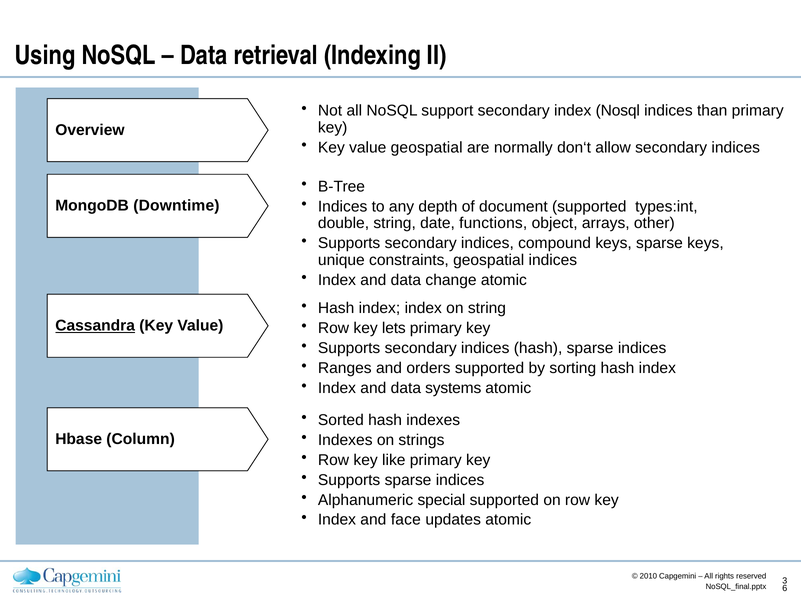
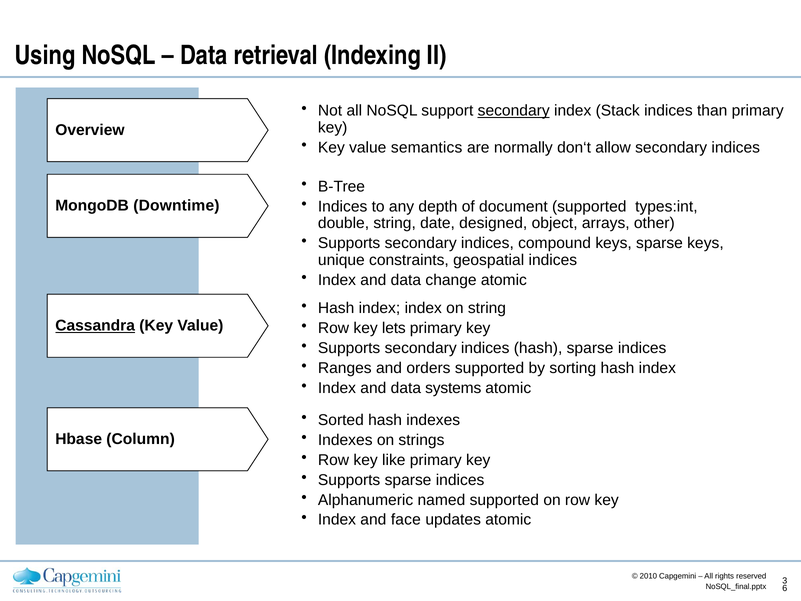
secondary at (514, 111) underline: none -> present
index Nosql: Nosql -> Stack
value geospatial: geospatial -> semantics
functions: functions -> designed
special: special -> named
